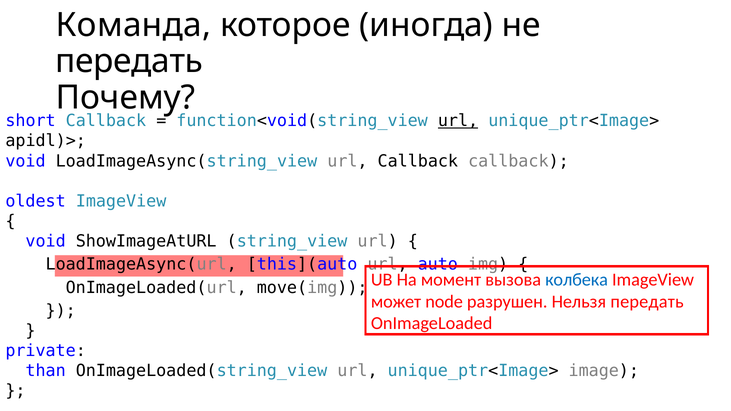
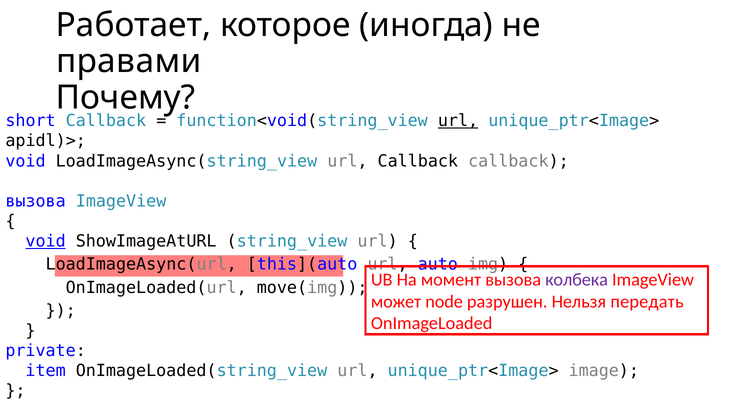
Команда: Команда -> Работает
передать at (129, 61): передать -> правами
oldest at (36, 201): oldest -> вызова
void at (46, 241) underline: none -> present
колбека colour: blue -> purple
than: than -> item
